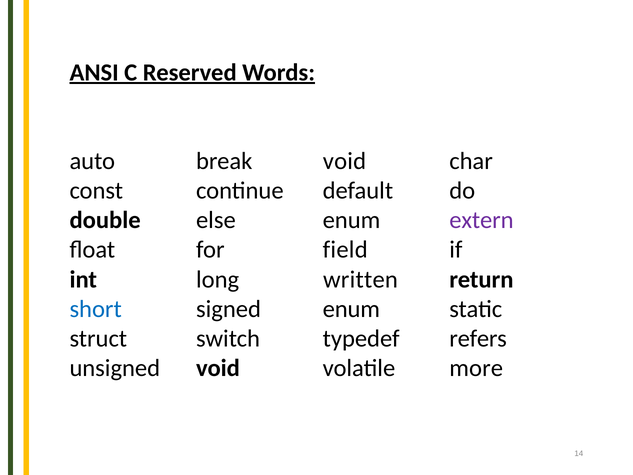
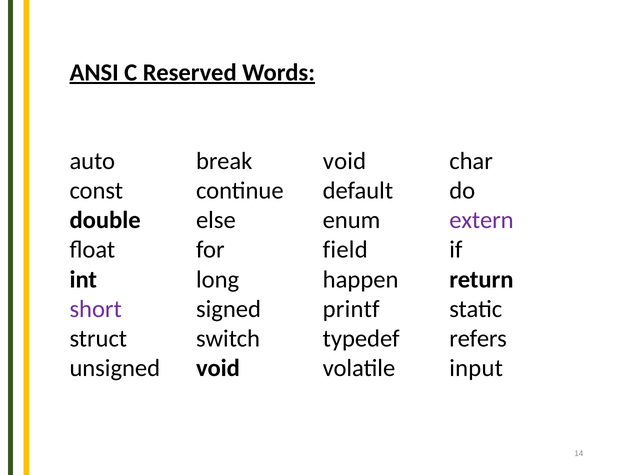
written: written -> happen
short colour: blue -> purple
signed enum: enum -> printf
more: more -> input
